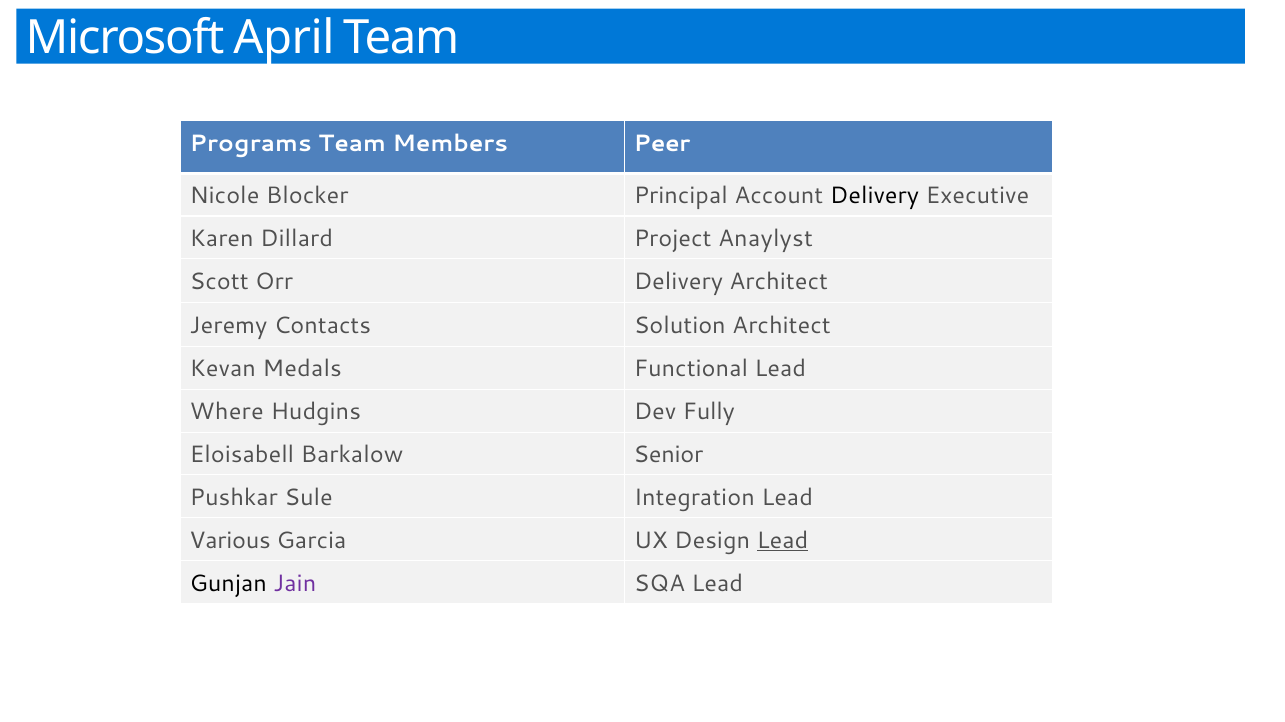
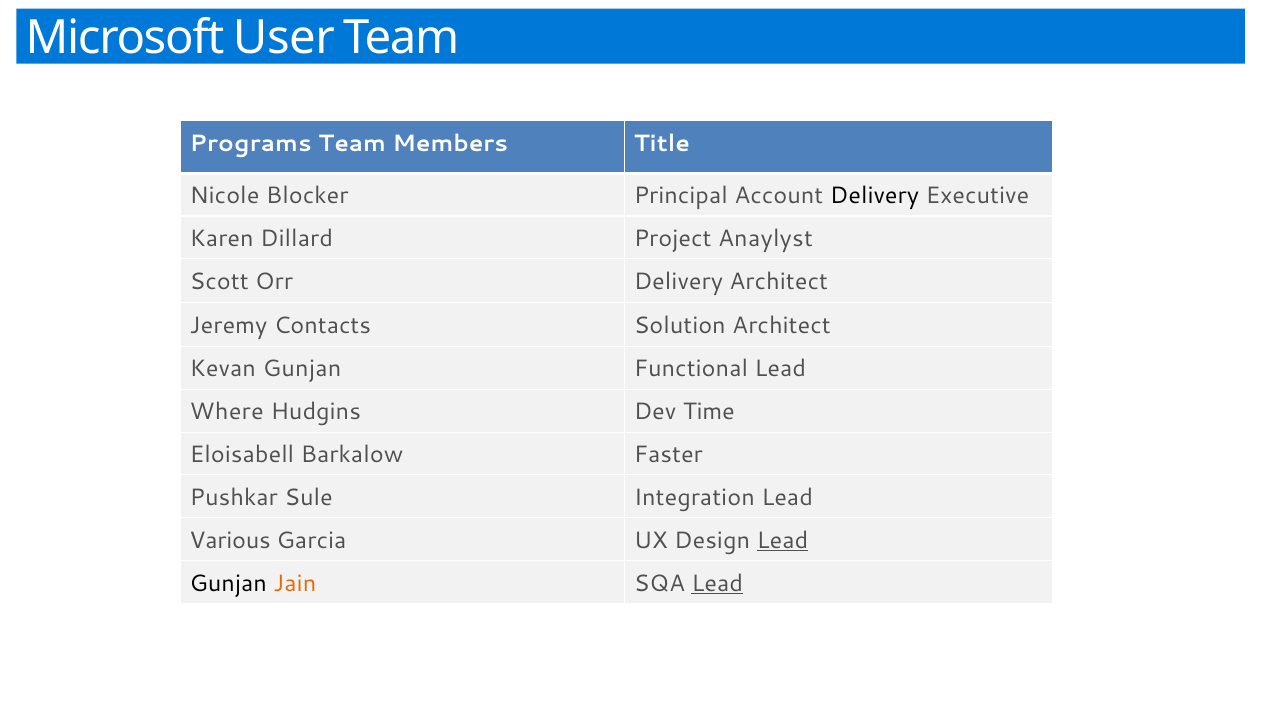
April: April -> User
Peer: Peer -> Title
Kevan Medals: Medals -> Gunjan
Fully: Fully -> Time
Senior: Senior -> Faster
Jain colour: purple -> orange
Lead at (717, 584) underline: none -> present
